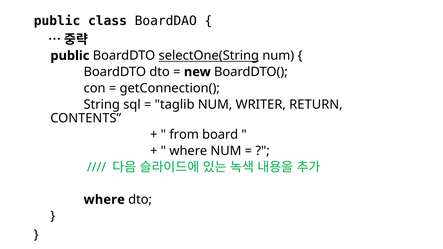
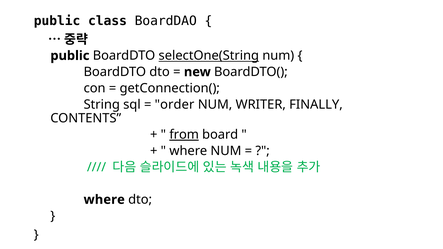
taglib: taglib -> order
RETURN: RETURN -> FINALLY
from underline: none -> present
